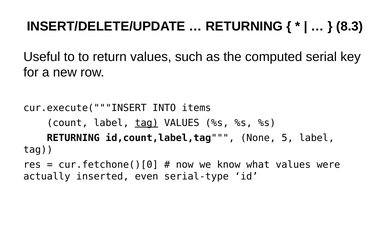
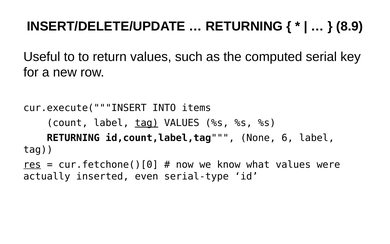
8.3: 8.3 -> 8.9
5: 5 -> 6
res underline: none -> present
